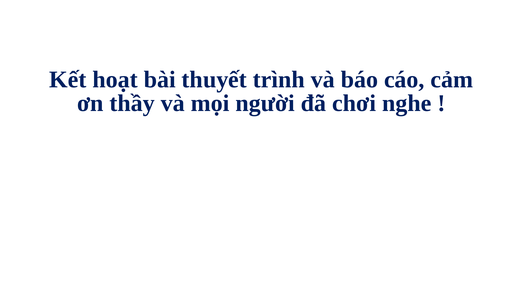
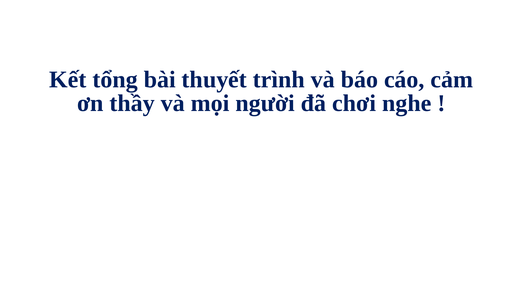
hoạt: hoạt -> tổng
